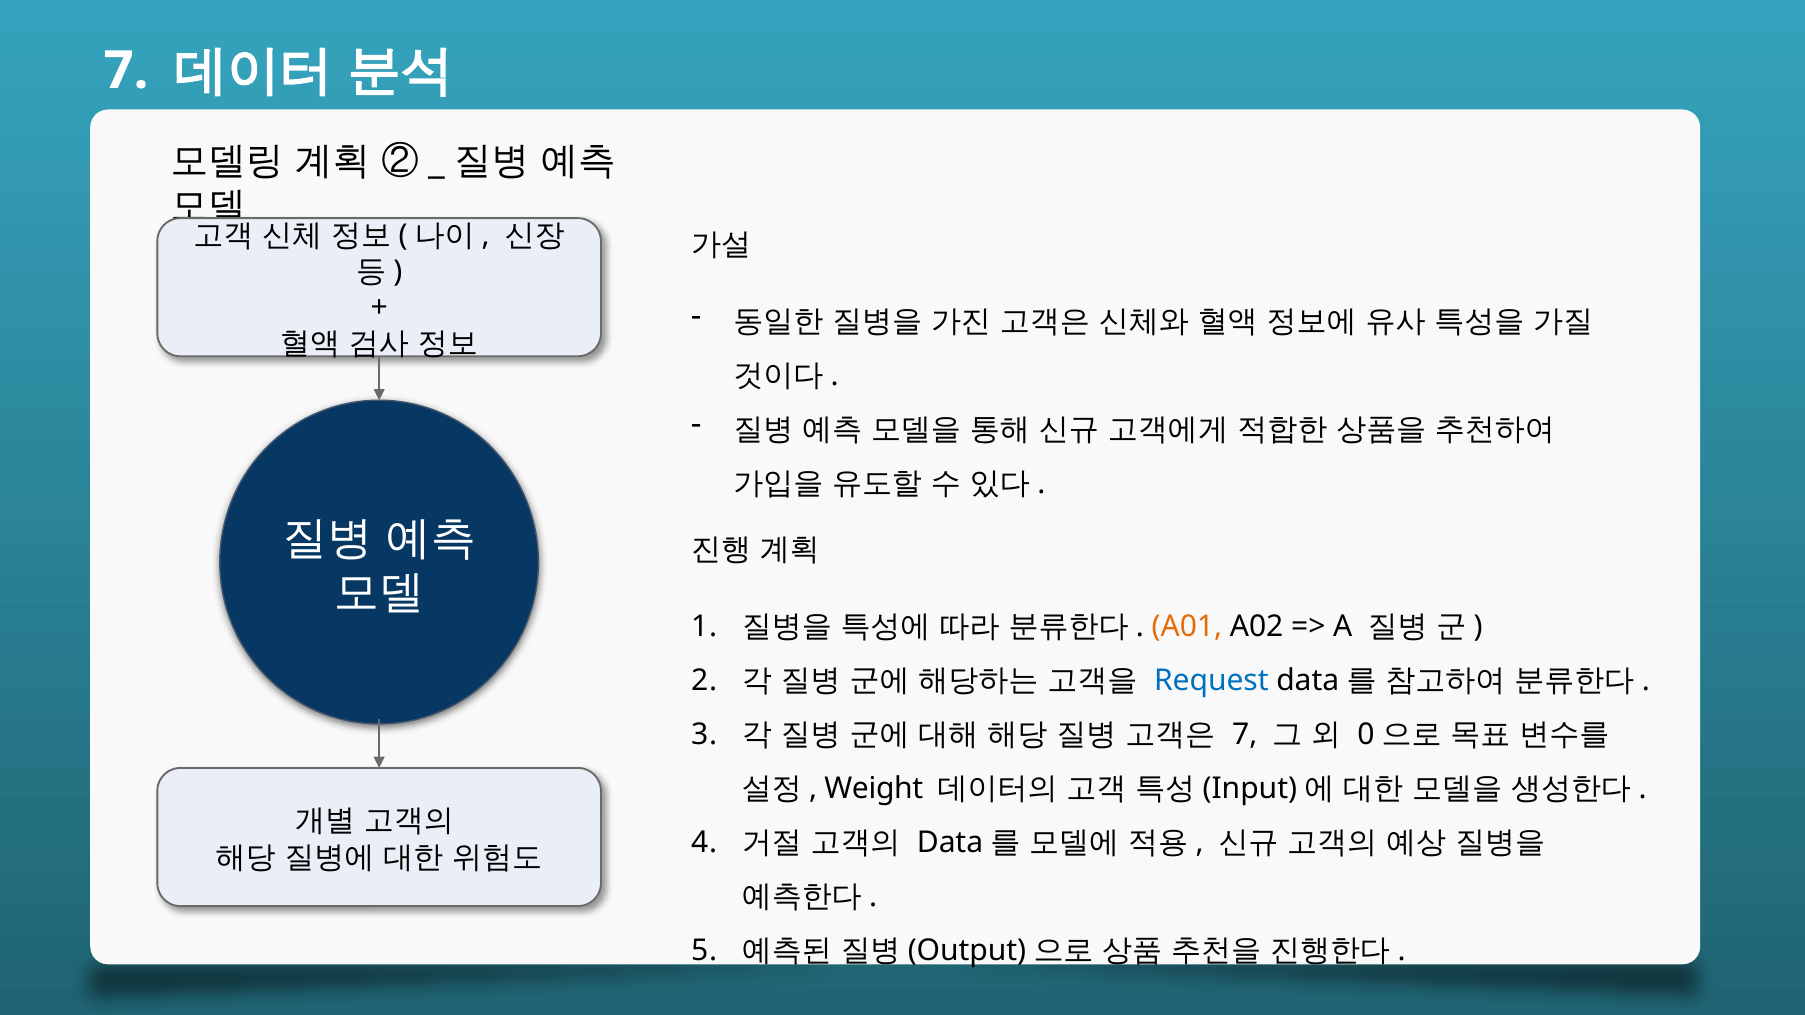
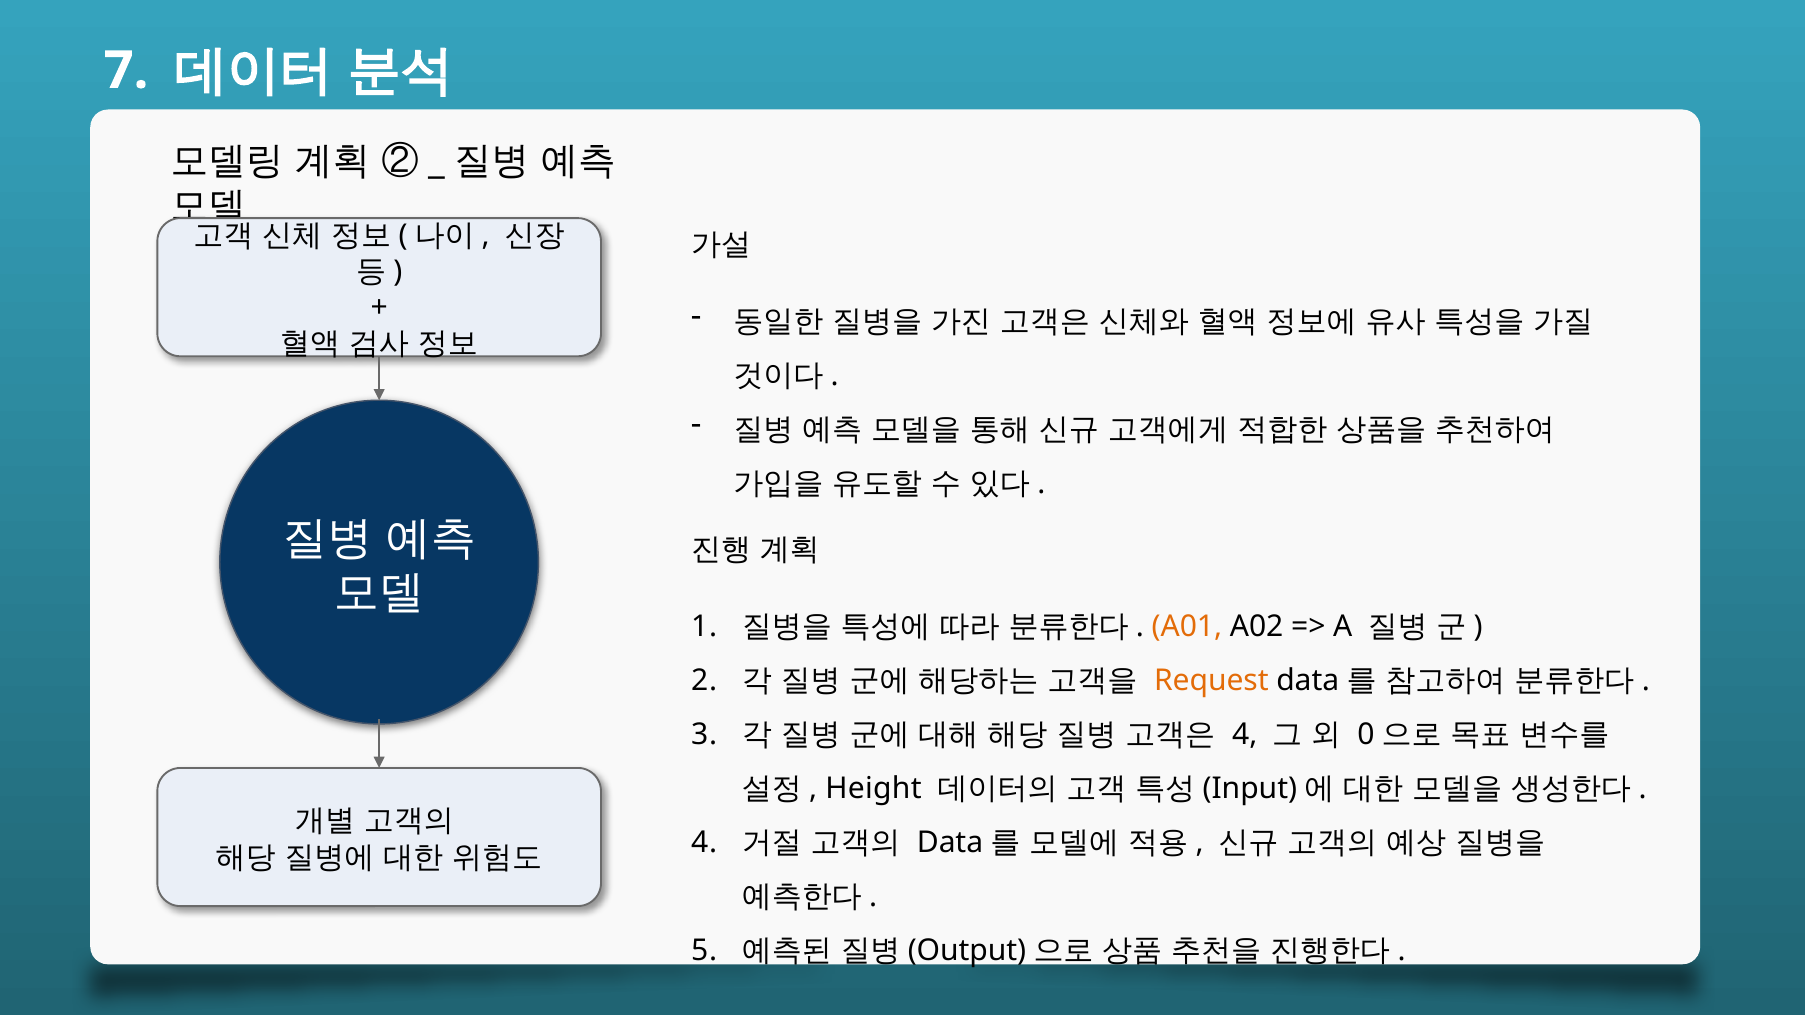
Request colour: blue -> orange
7 at (1245, 735): 7 -> 4
Weight: Weight -> Height
